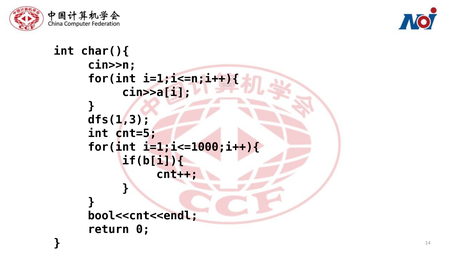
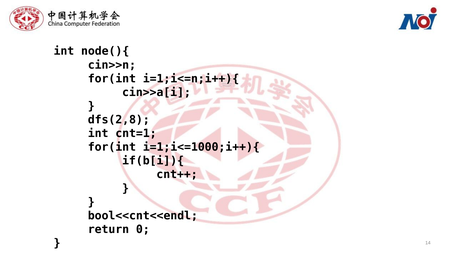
char(){: char(){ -> node(){
dfs(1,3: dfs(1,3 -> dfs(2,8
cnt=5: cnt=5 -> cnt=1
